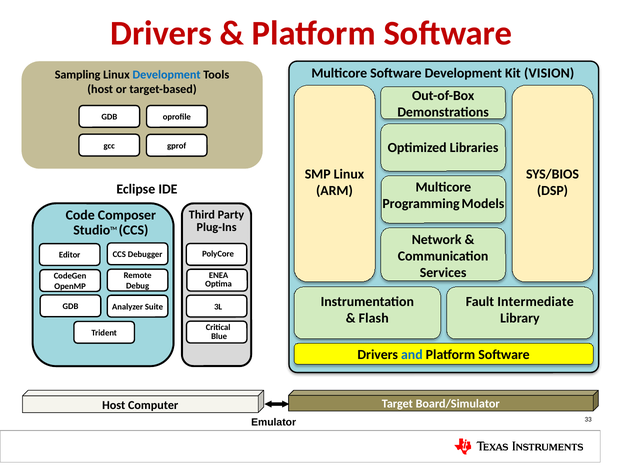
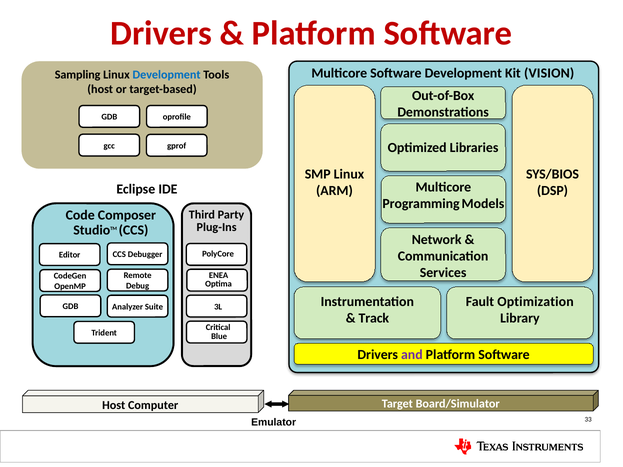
Intermediate: Intermediate -> Optimization
Flash: Flash -> Track
and colour: blue -> purple
